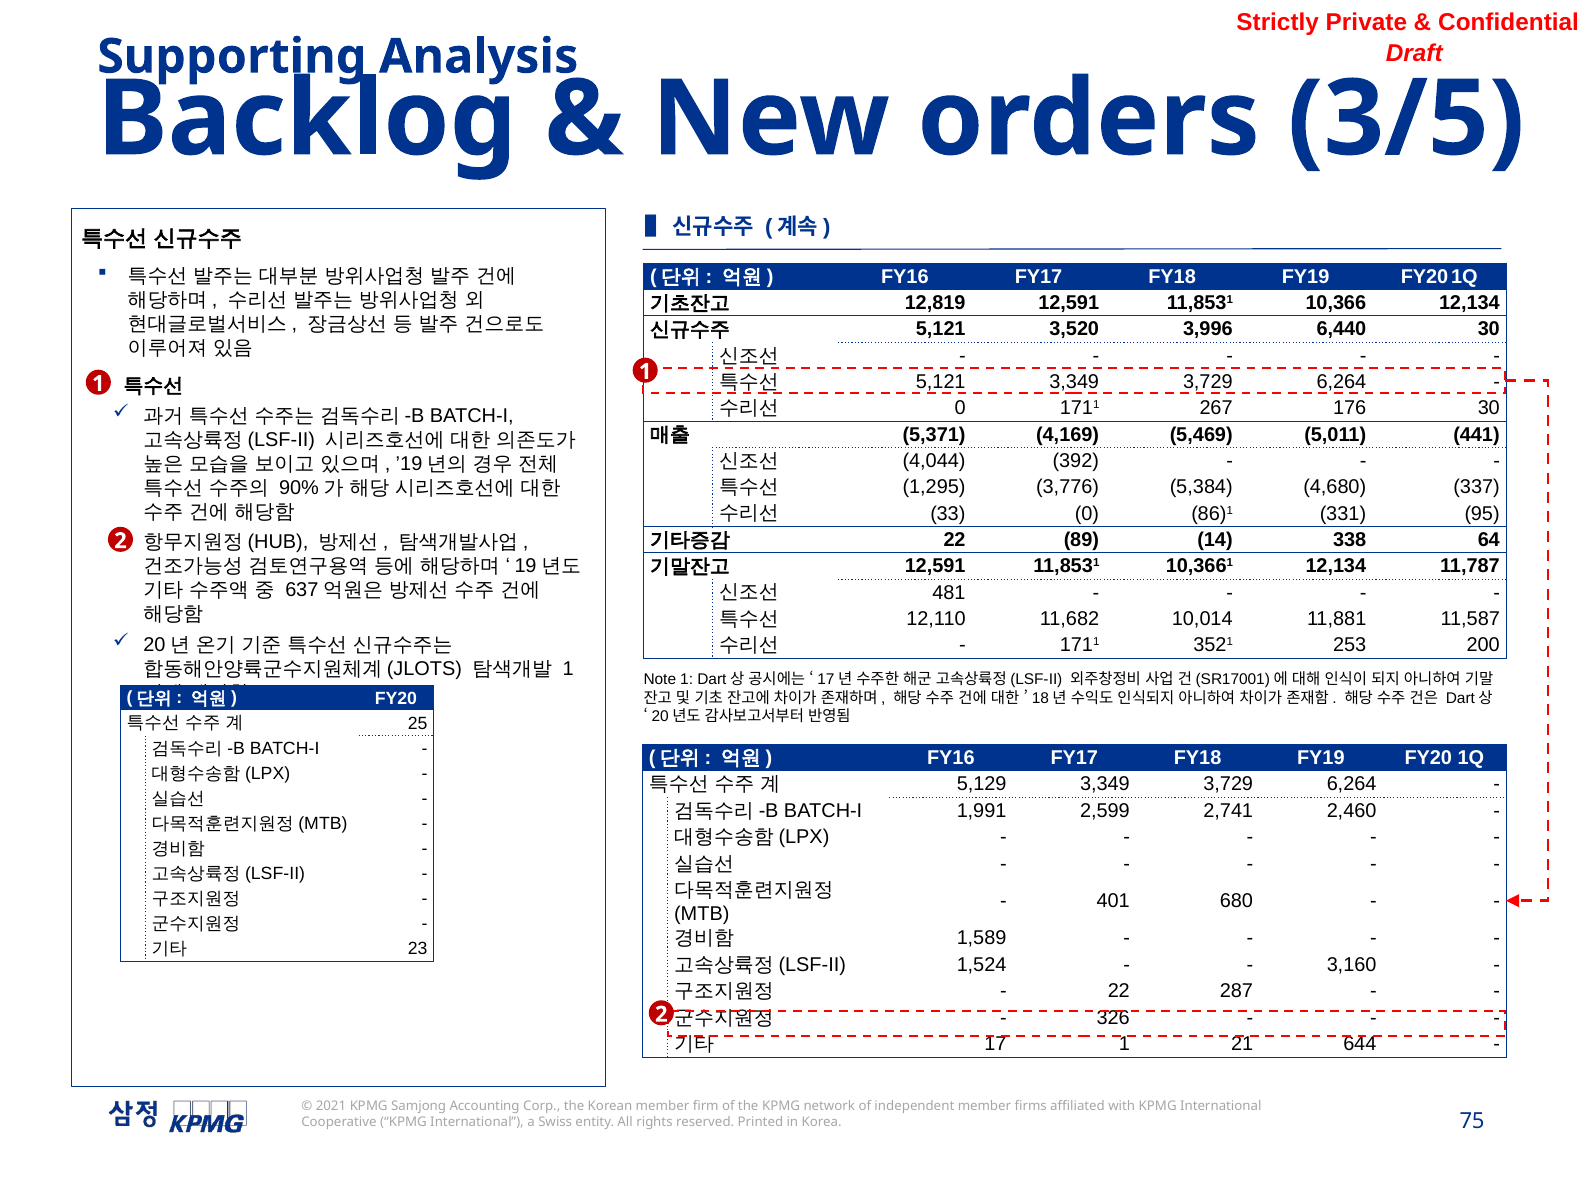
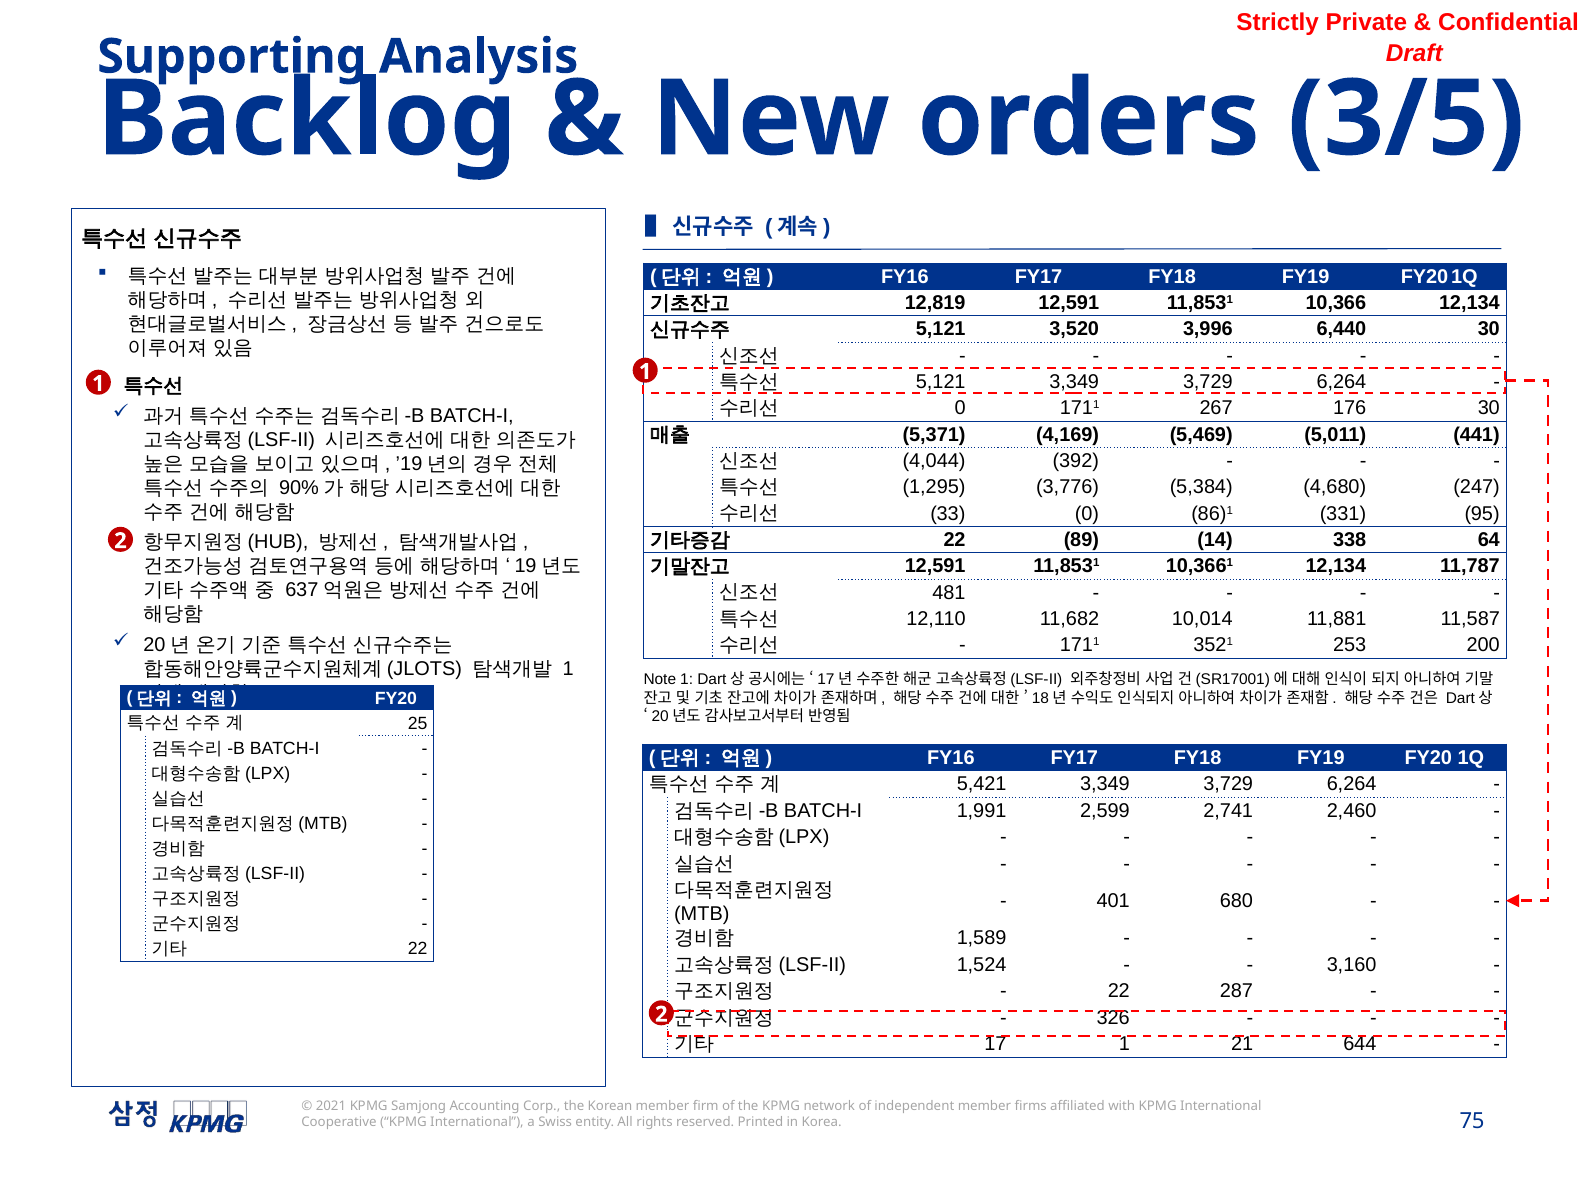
337: 337 -> 247
5,129: 5,129 -> 5,421
23 at (418, 949): 23 -> 22
